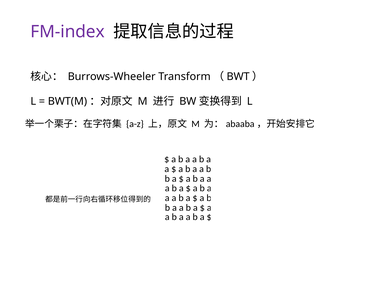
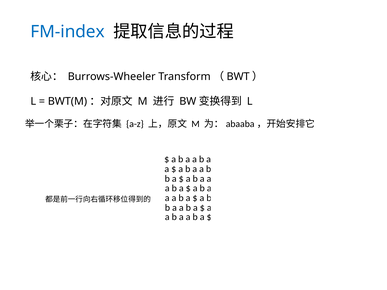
FM-index colour: purple -> blue
